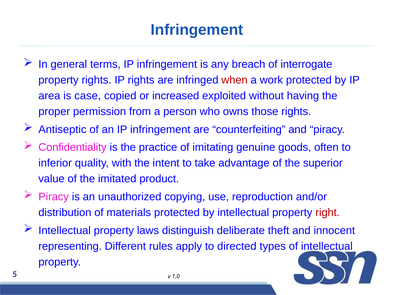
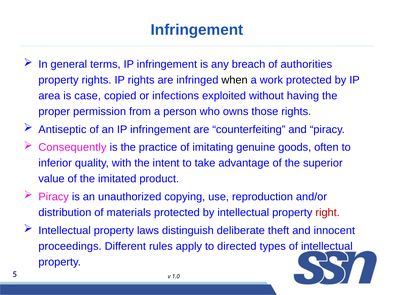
interrogate: interrogate -> authorities
when colour: red -> black
increased: increased -> infections
Confidentiality: Confidentiality -> Consequently
representing: representing -> proceedings
